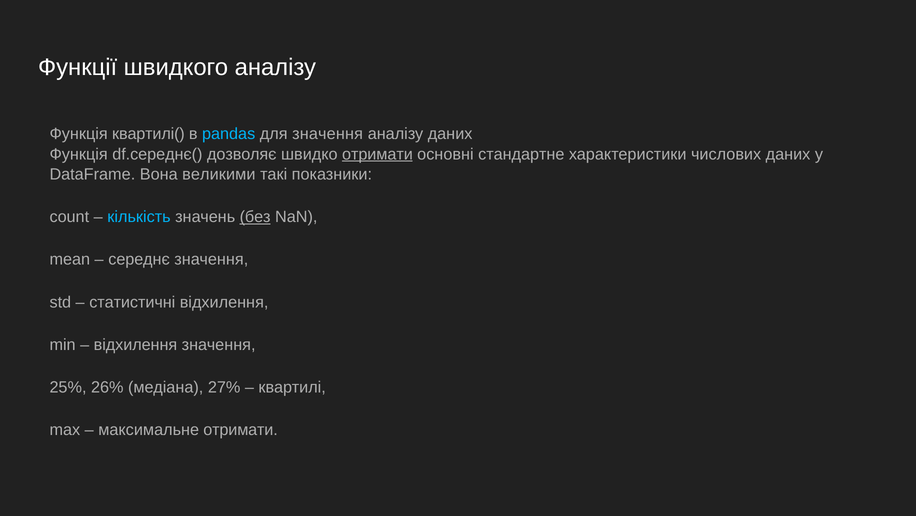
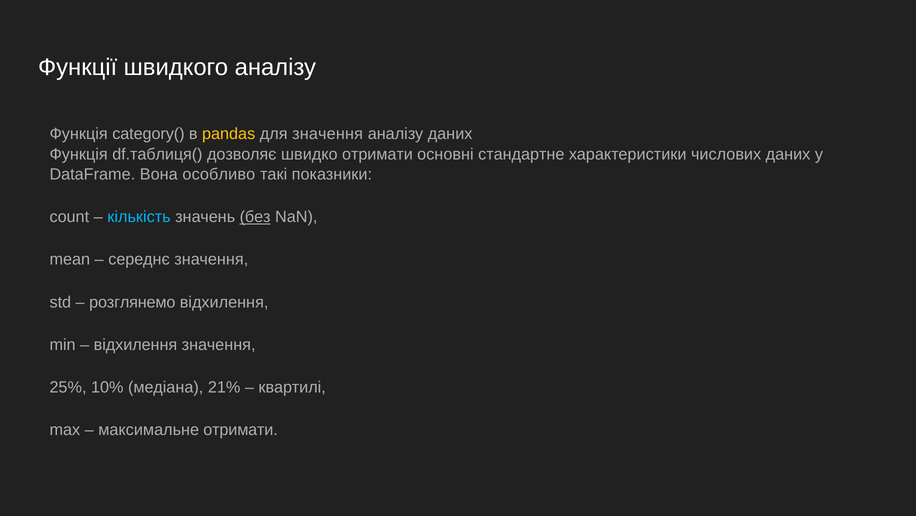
квартилі(: квартилі( -> category(
pandas colour: light blue -> yellow
df.середнє(: df.середнє( -> df.таблиця(
отримати at (377, 154) underline: present -> none
великими: великими -> особливо
статистичні: статистичні -> розглянемо
26%: 26% -> 10%
27%: 27% -> 21%
